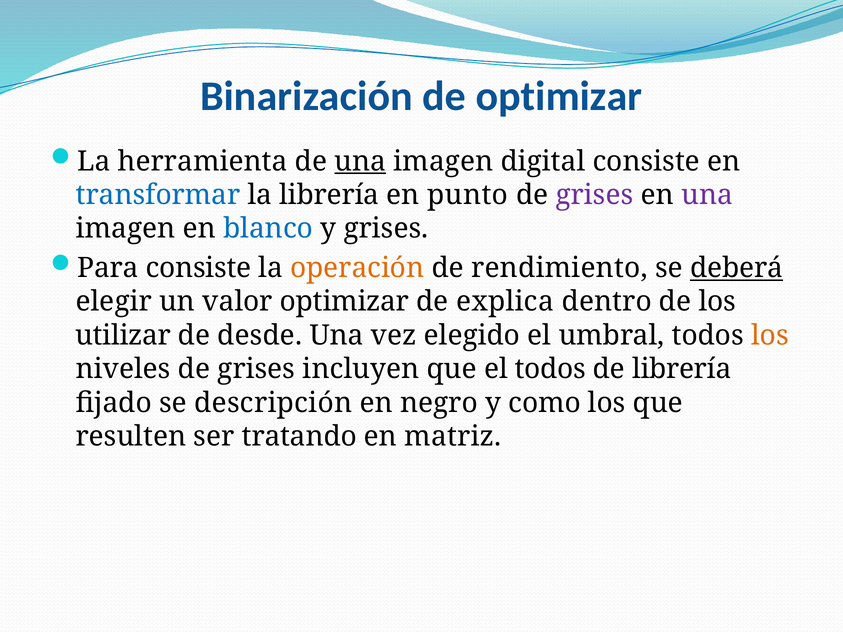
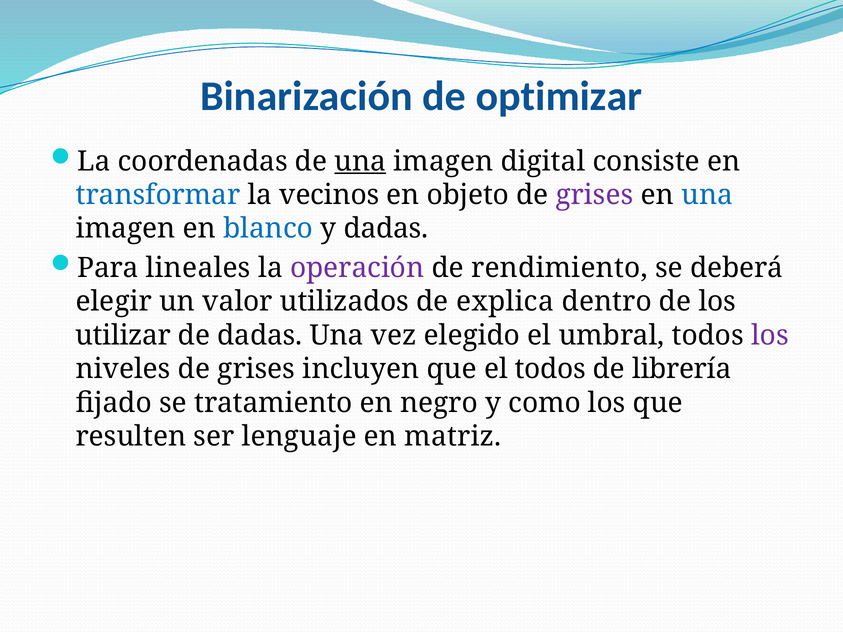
herramienta: herramienta -> coordenadas
la librería: librería -> vecinos
punto: punto -> objeto
una at (707, 195) colour: purple -> blue
y grises: grises -> dadas
Para consiste: consiste -> lineales
operación colour: orange -> purple
deberá underline: present -> none
valor optimizar: optimizar -> utilizados
de desde: desde -> dadas
los at (770, 336) colour: orange -> purple
descripción: descripción -> tratamiento
tratando: tratando -> lenguaje
